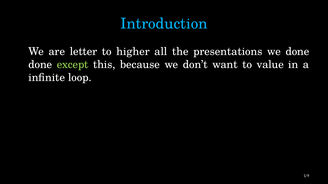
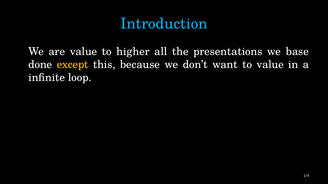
are letter: letter -> value
we done: done -> base
except colour: light green -> yellow
